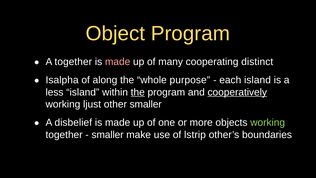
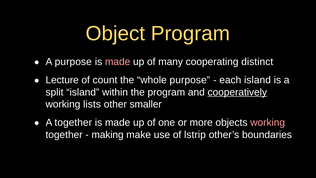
A together: together -> purpose
Isalpha: Isalpha -> Lecture
along: along -> count
less: less -> split
the at (138, 92) underline: present -> none
ljust: ljust -> lists
A disbelief: disbelief -> together
working at (268, 122) colour: light green -> pink
smaller at (108, 135): smaller -> making
